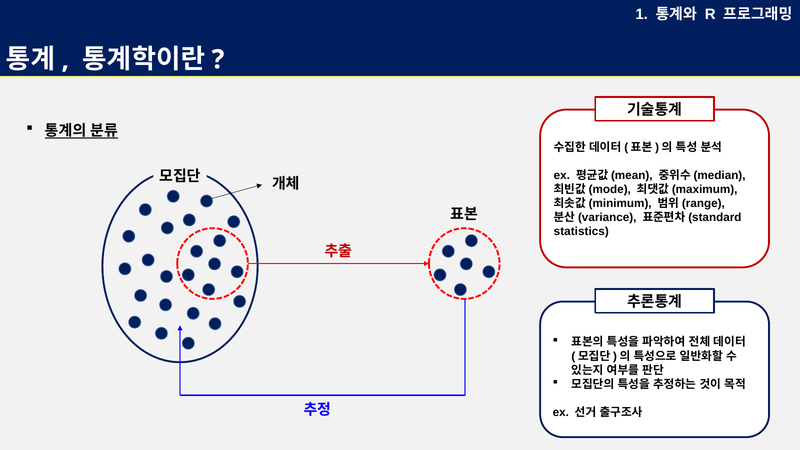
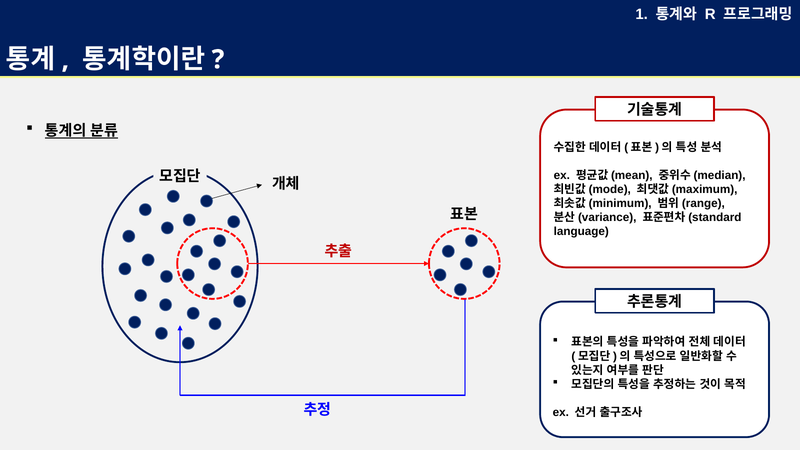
statistics: statistics -> language
